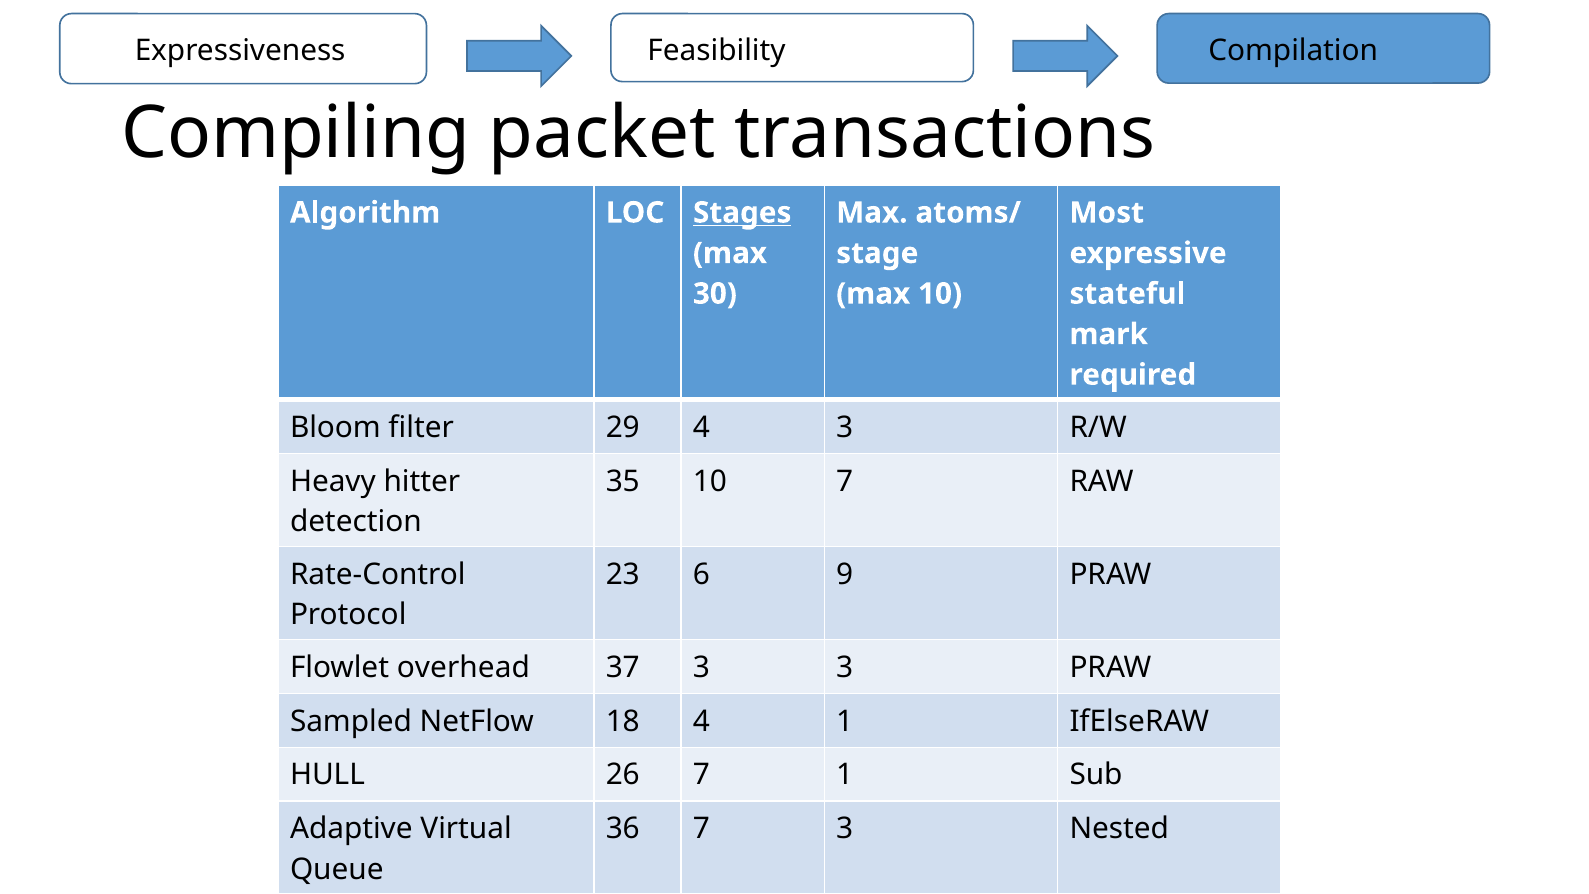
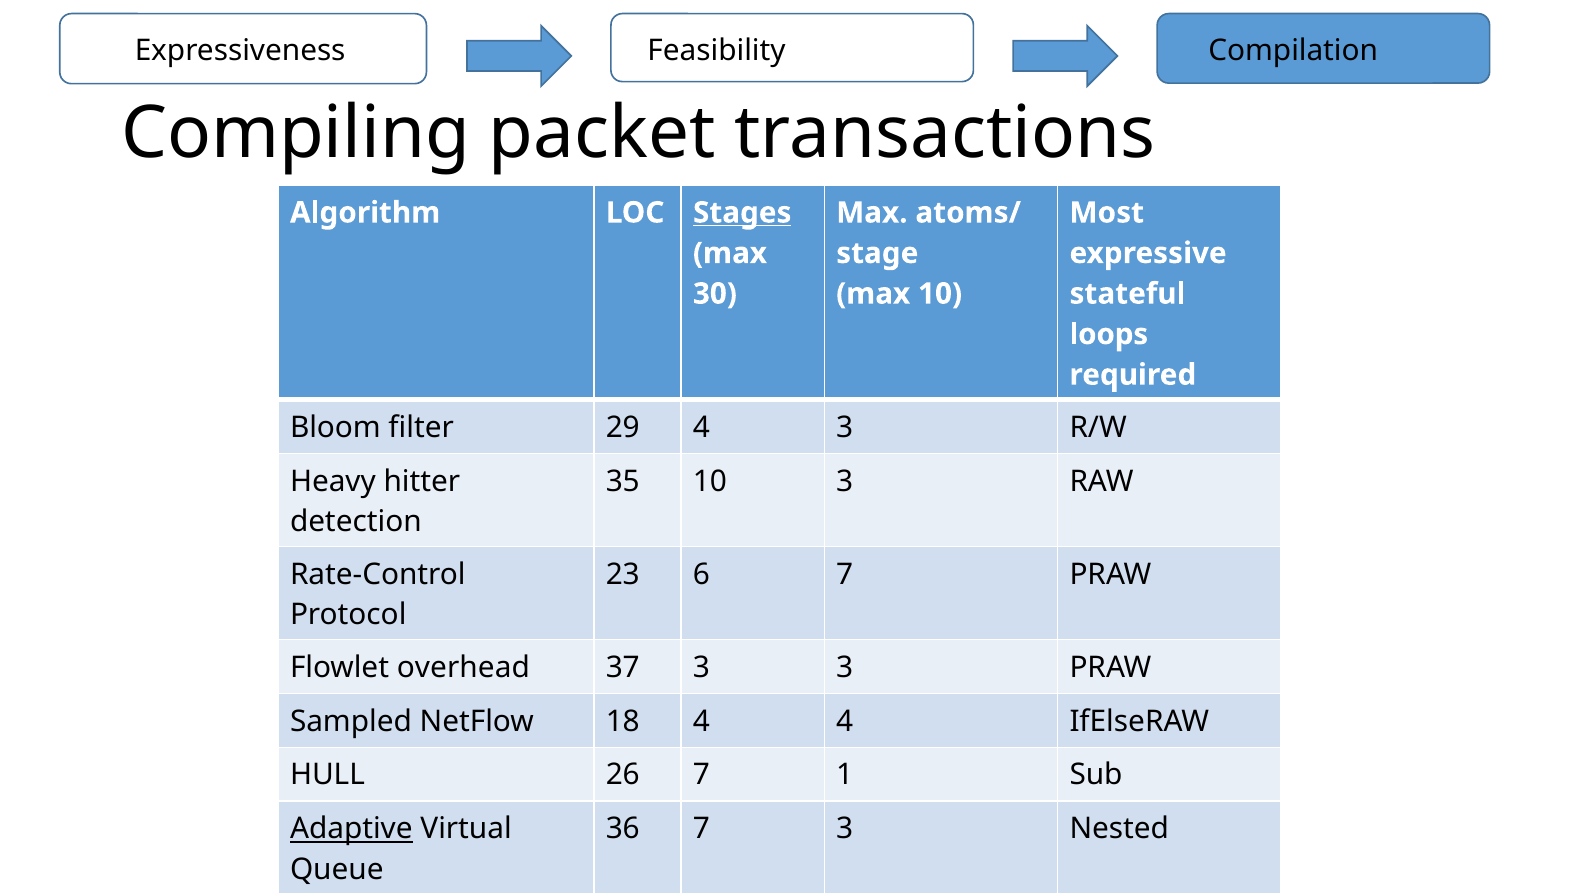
mark: mark -> loops
10 7: 7 -> 3
6 9: 9 -> 7
4 1: 1 -> 4
Adaptive underline: none -> present
